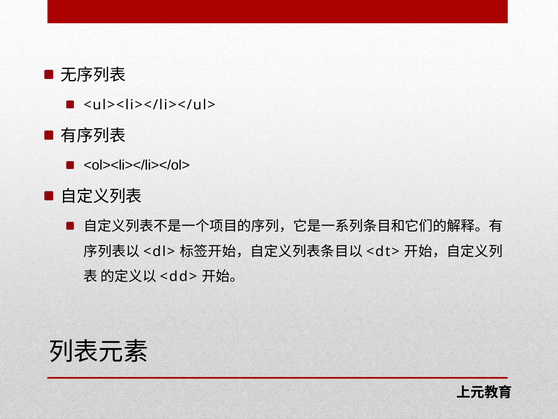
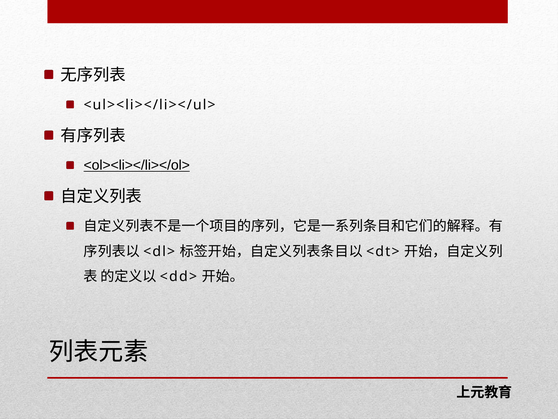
<ol><li></li></ol> underline: none -> present
